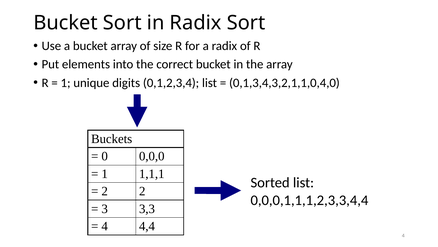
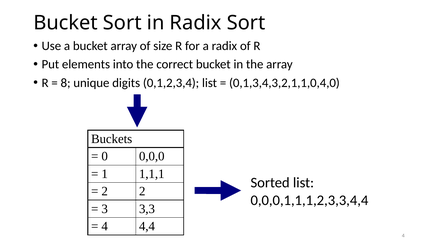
1 at (66, 83): 1 -> 8
